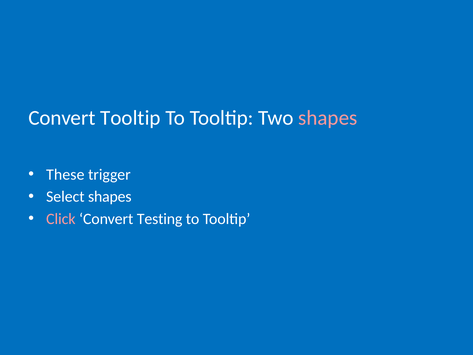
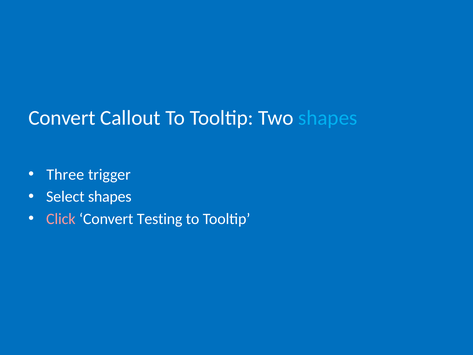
Convert Tooltip: Tooltip -> Callout
shapes at (328, 118) colour: pink -> light blue
These: These -> Three
